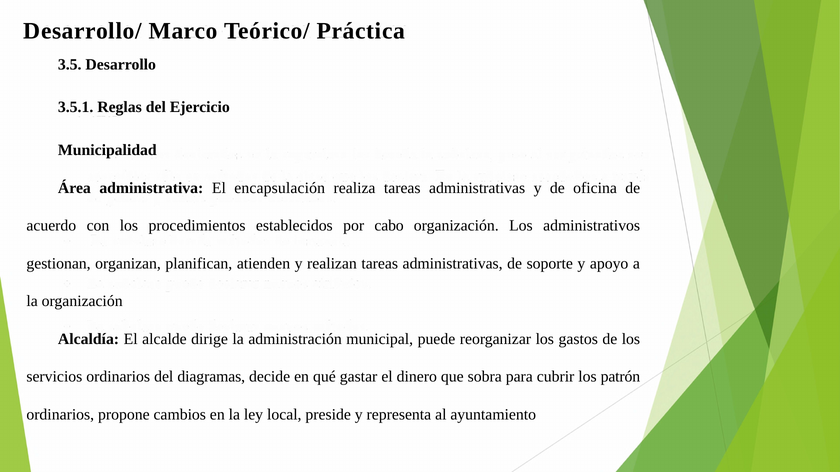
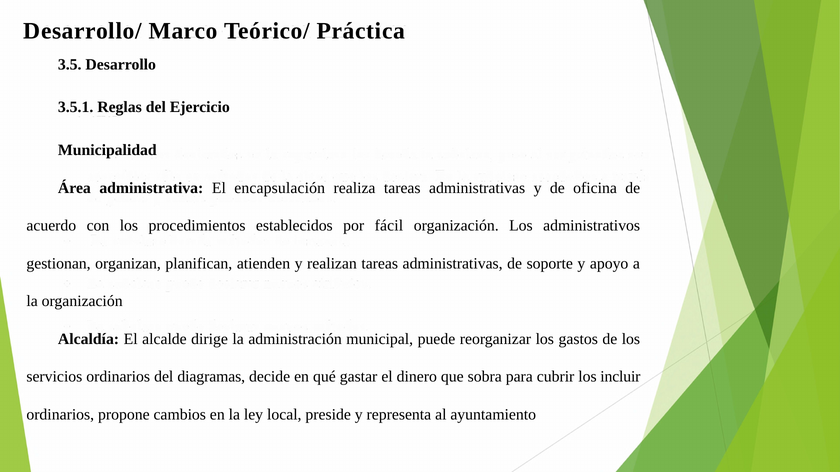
cabo: cabo -> fácil
patrón: patrón -> incluir
